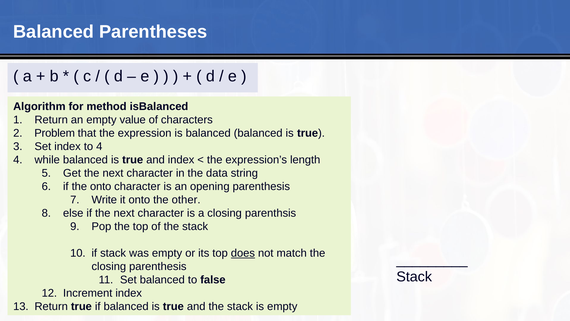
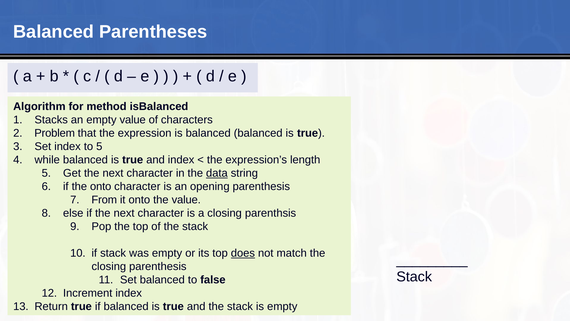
Return at (51, 120): Return -> Stacks
to 4: 4 -> 5
data underline: none -> present
Write: Write -> From
the other: other -> value
